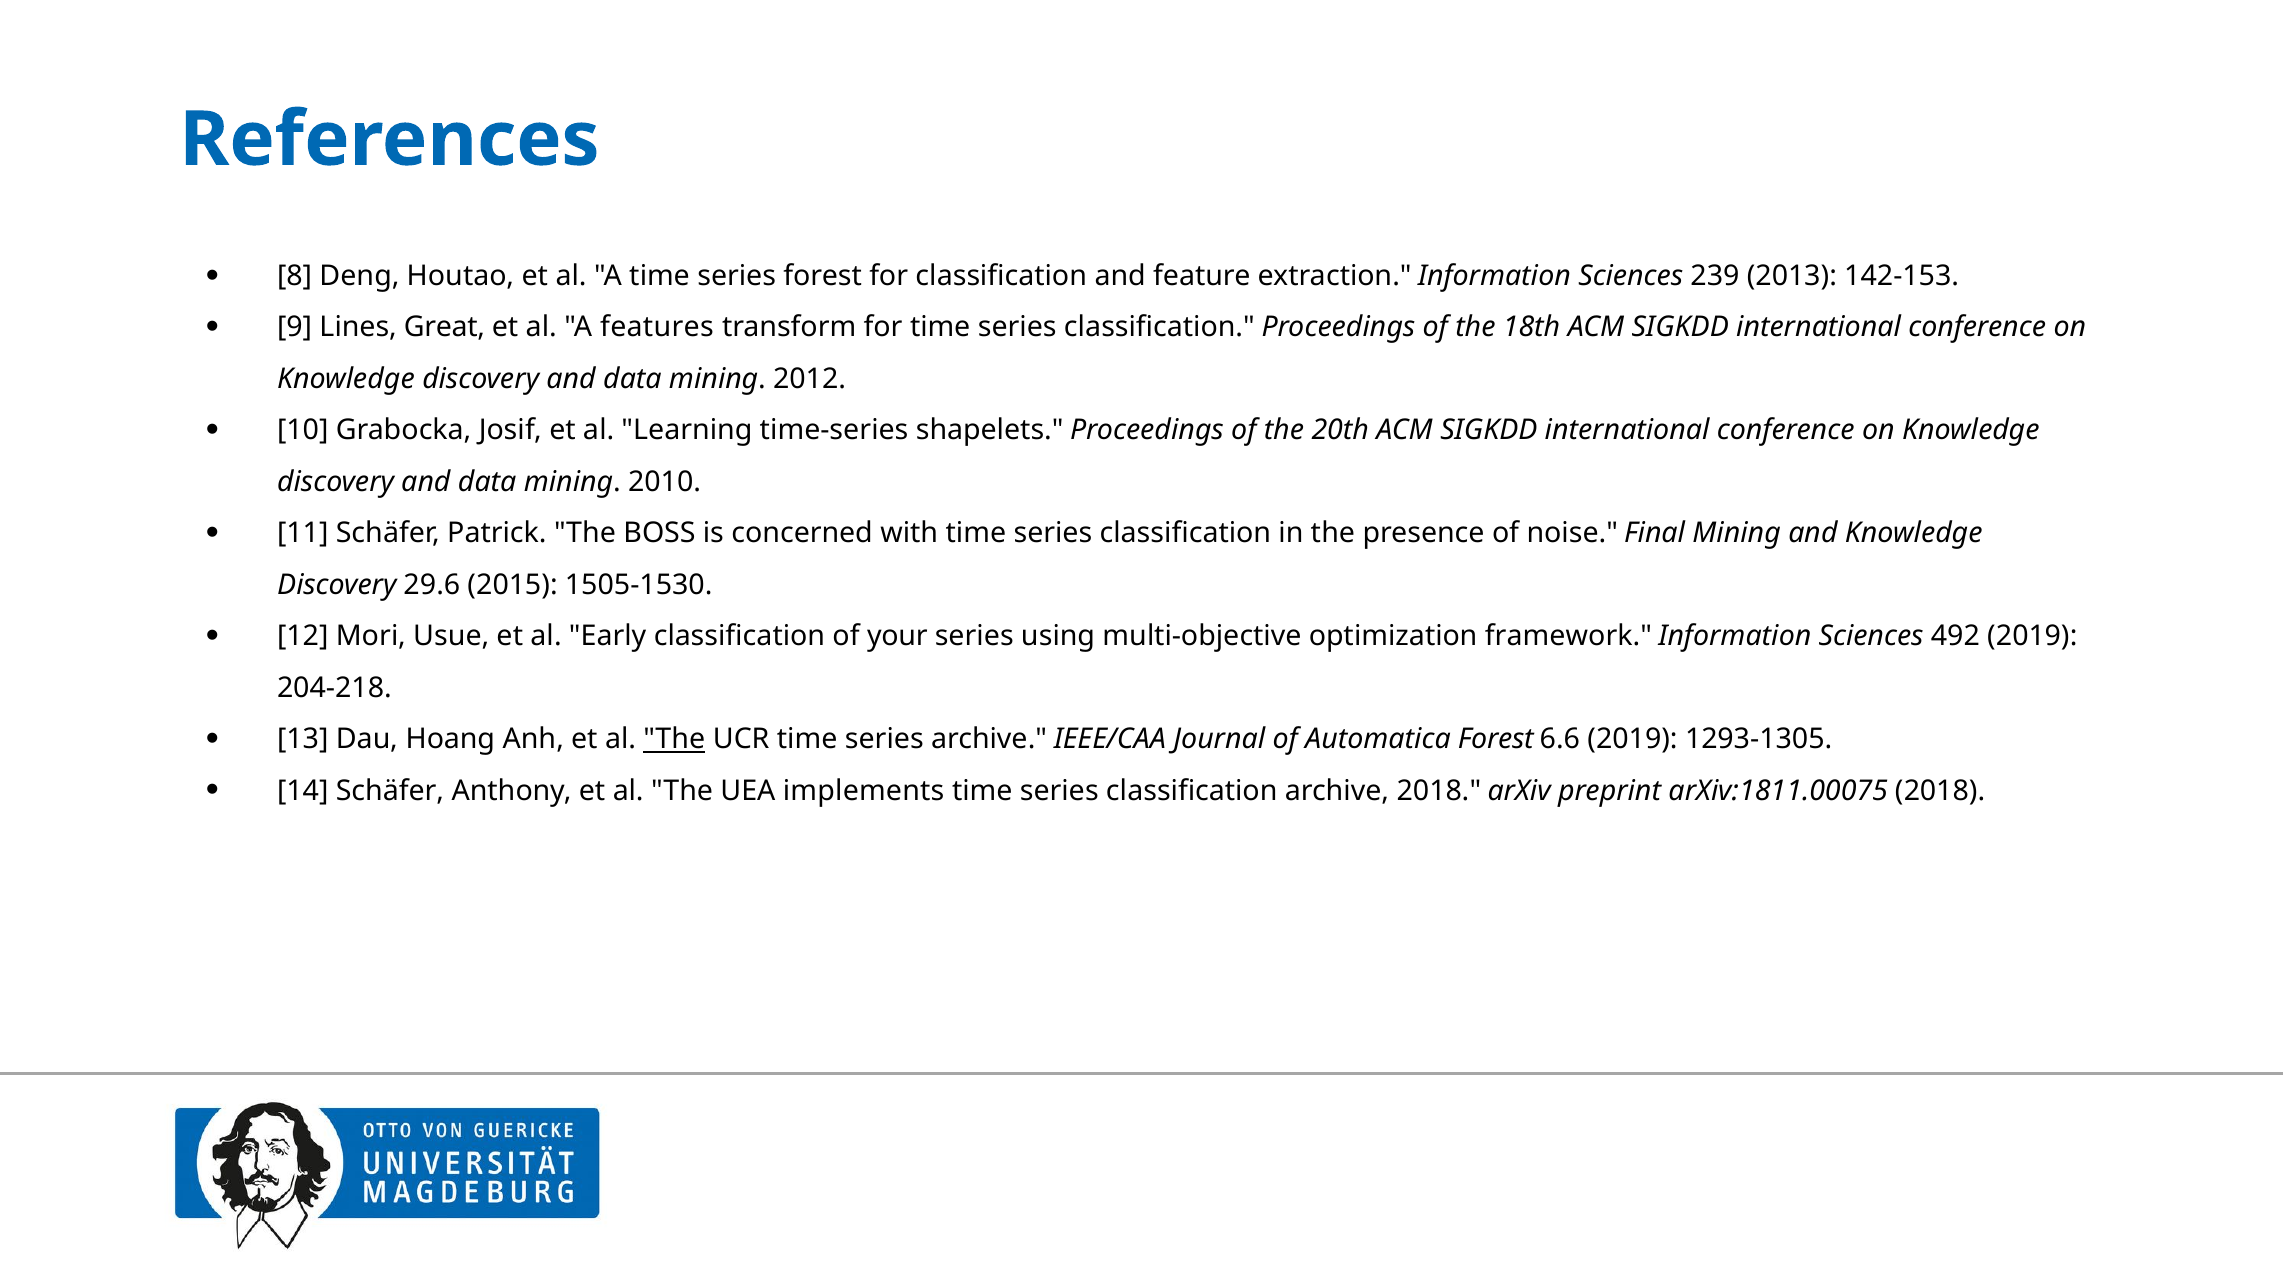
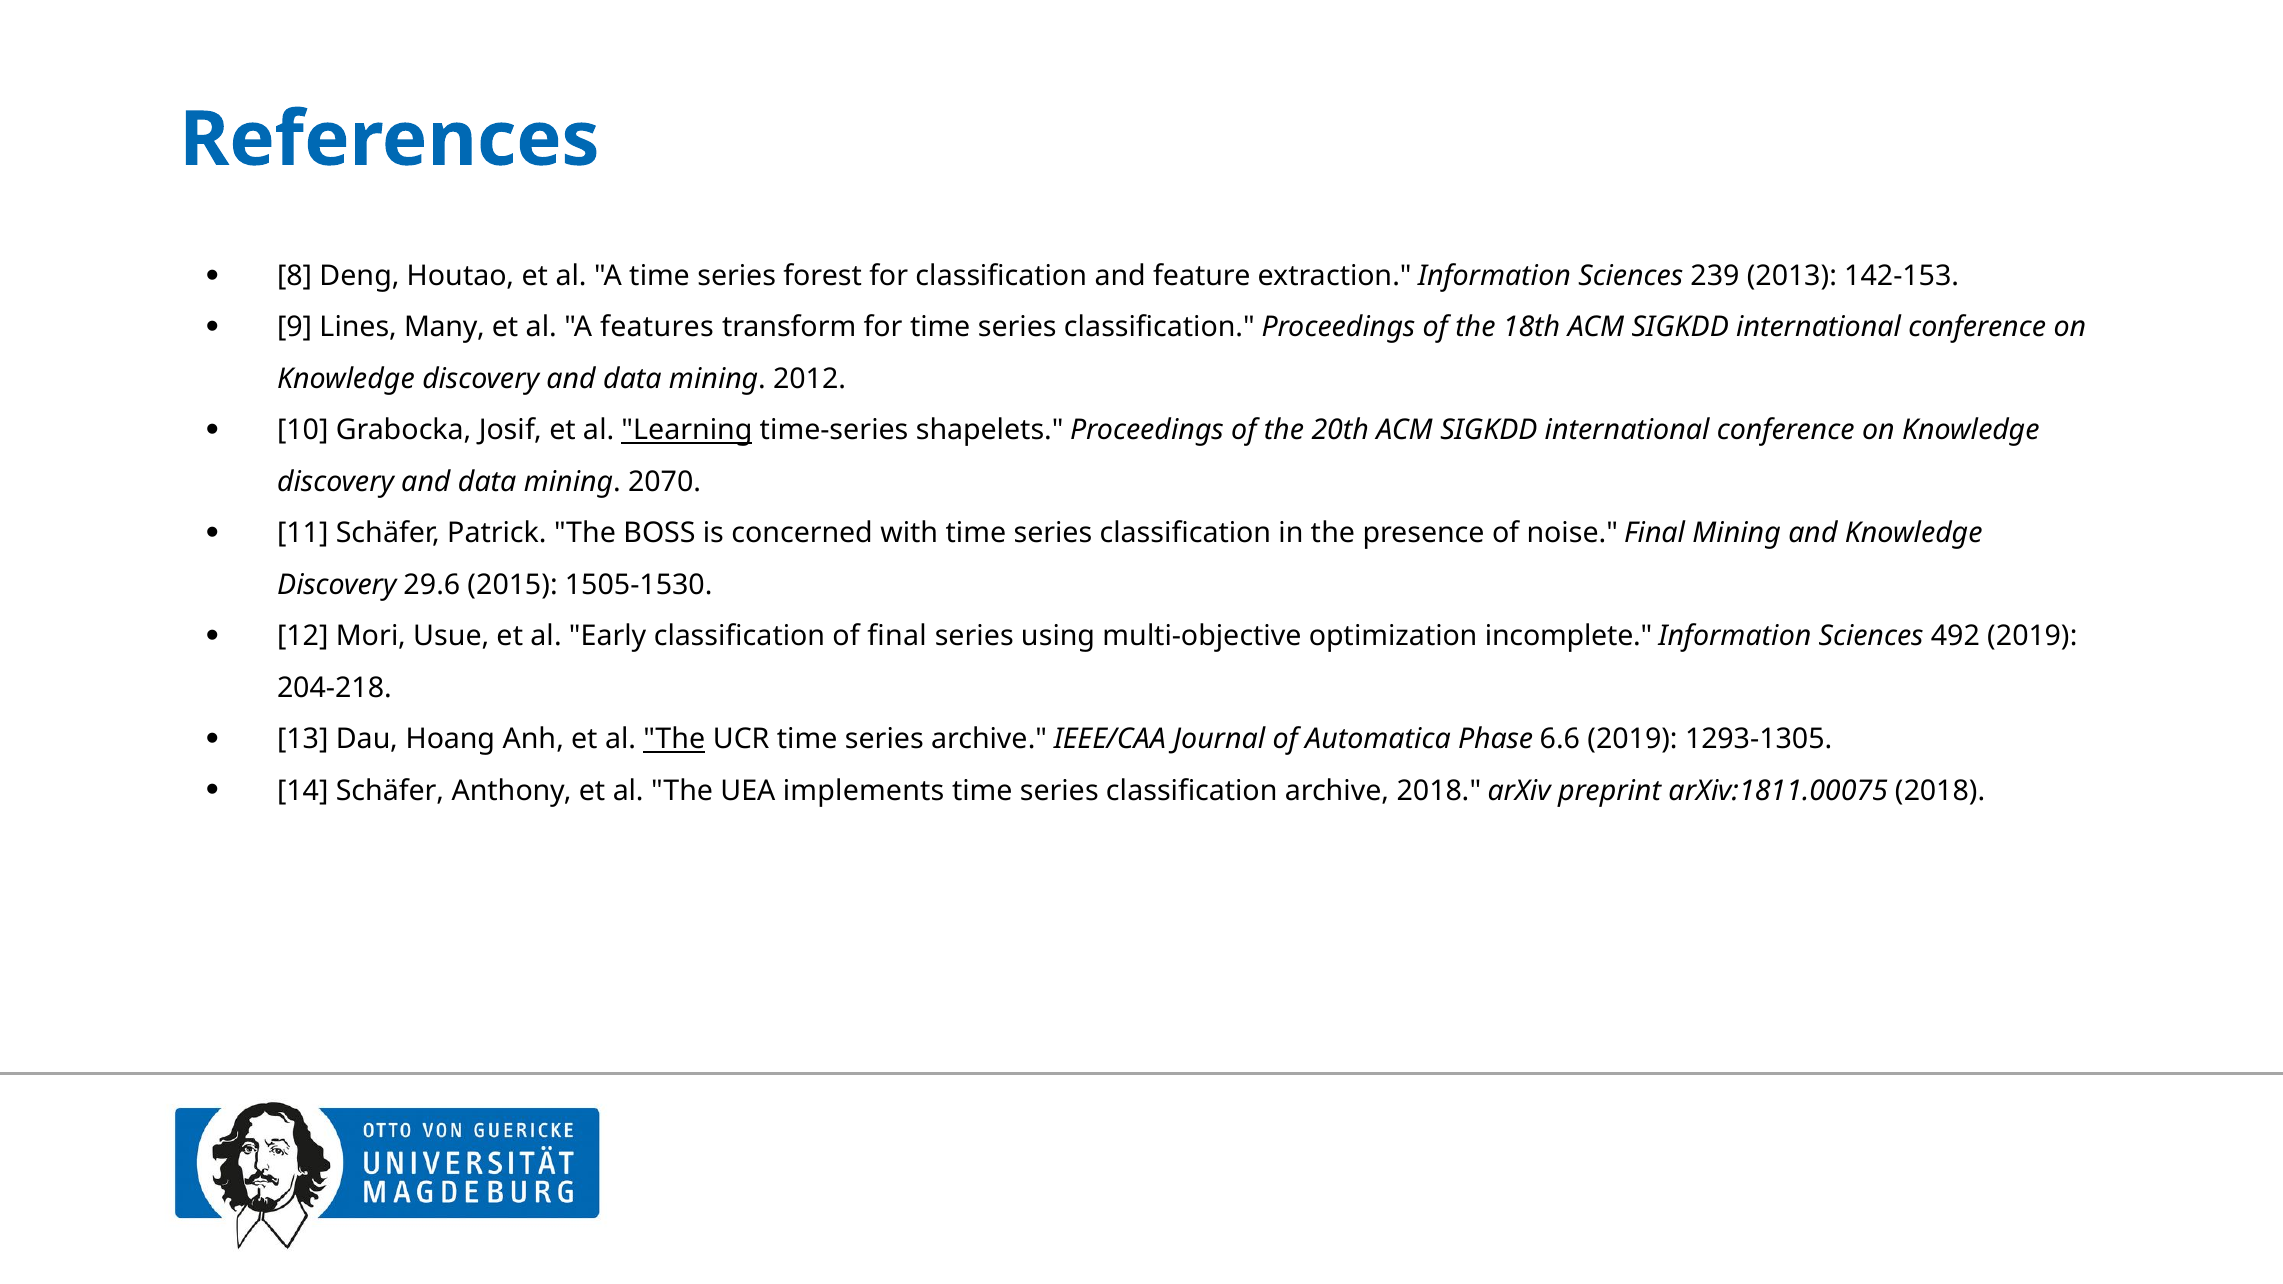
Great: Great -> Many
Learning underline: none -> present
2010: 2010 -> 2070
of your: your -> final
framework: framework -> incomplete
Automatica Forest: Forest -> Phase
